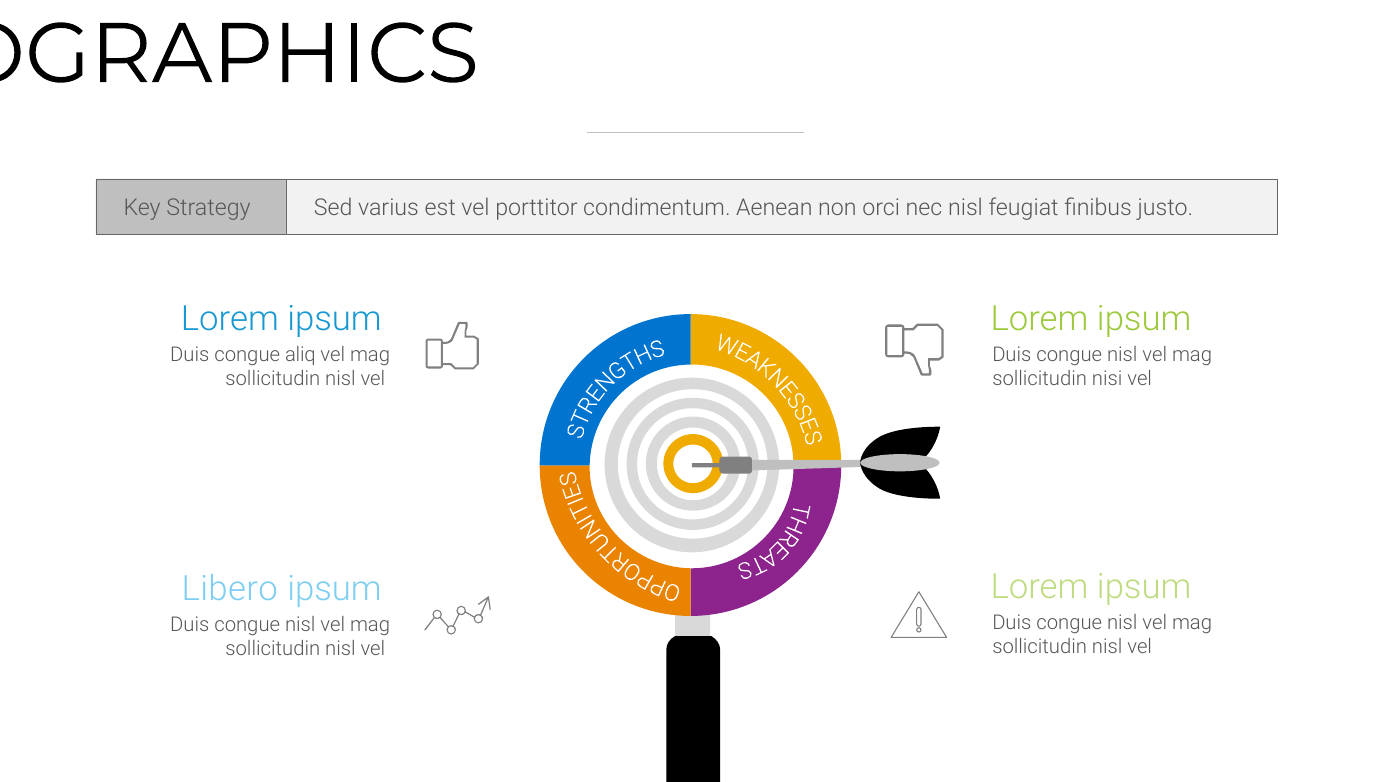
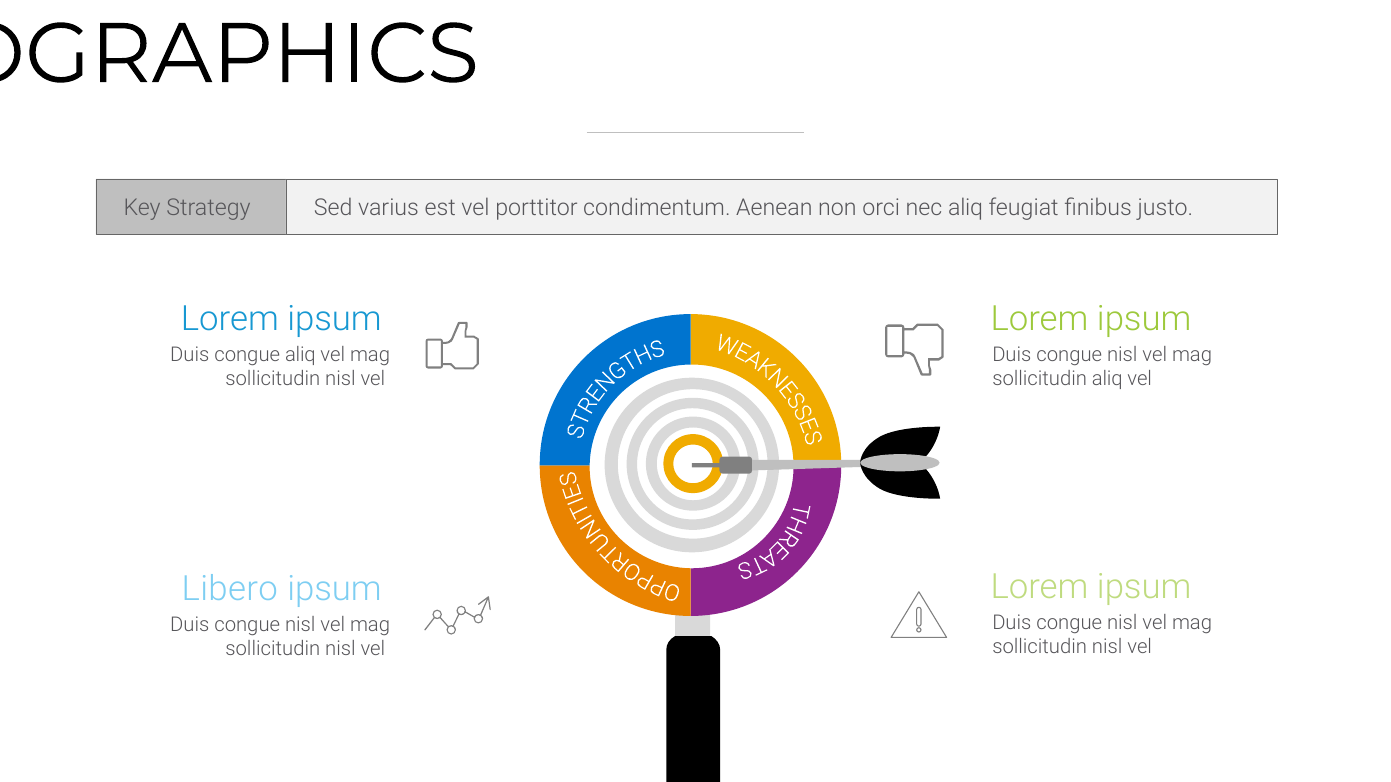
nec nisl: nisl -> aliq
sollicitudin nisi: nisi -> aliq
